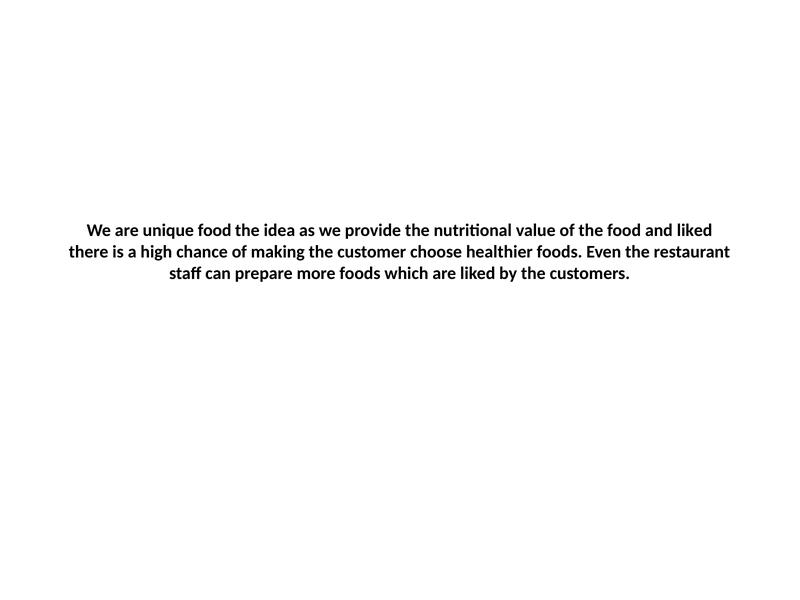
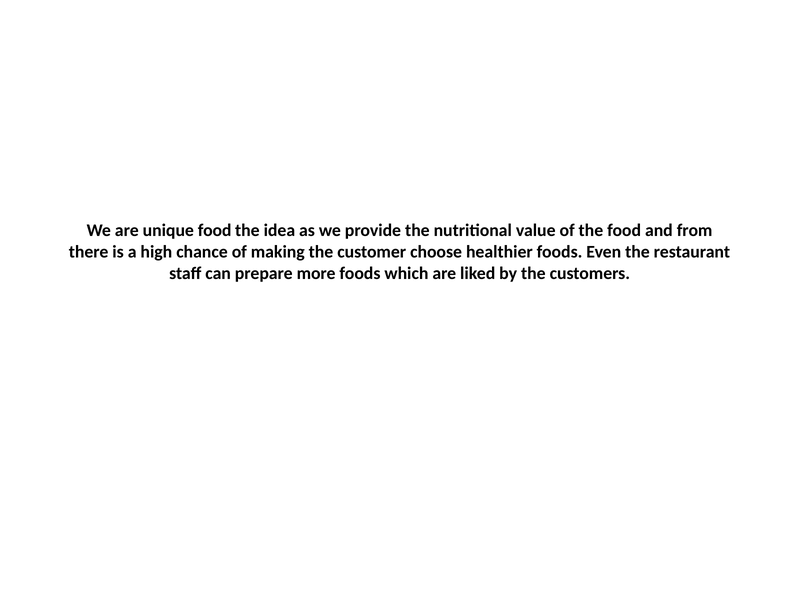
and liked: liked -> from
